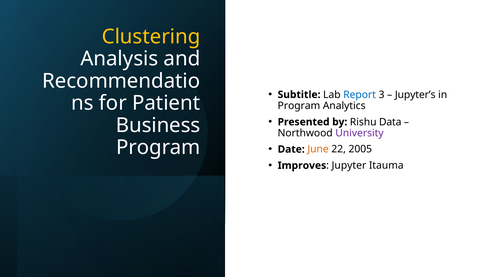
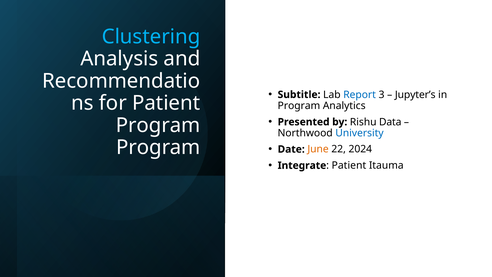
Clustering colour: yellow -> light blue
Business at (158, 125): Business -> Program
University colour: purple -> blue
2005: 2005 -> 2024
Improves: Improves -> Integrate
Jupyter at (349, 165): Jupyter -> Patient
